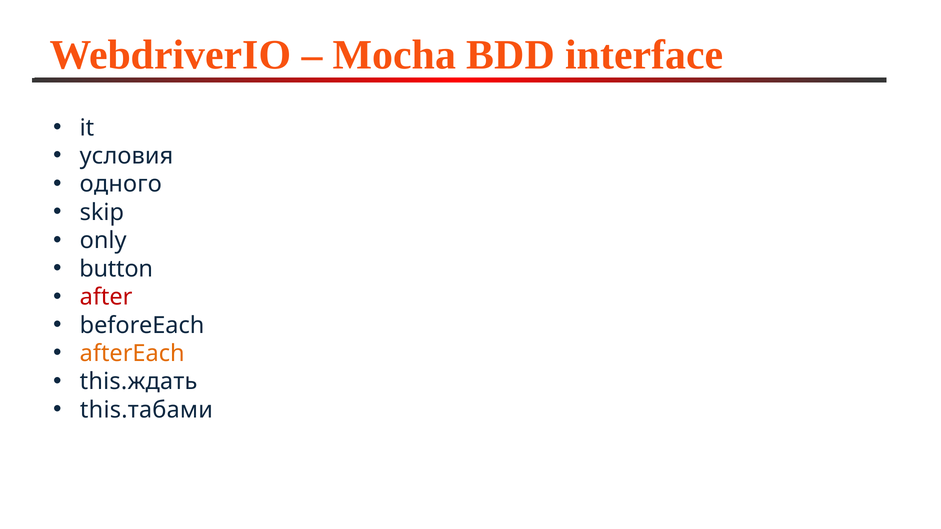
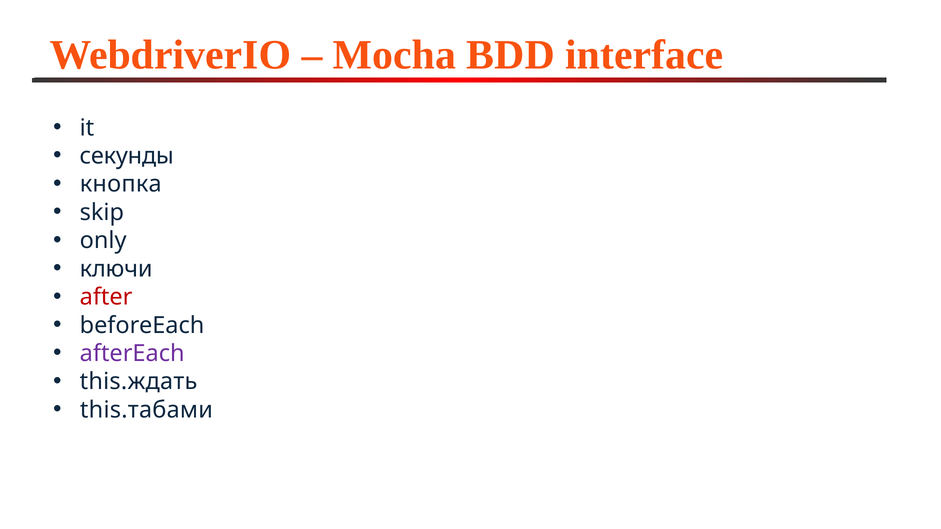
условия: условия -> секунды
одного: одного -> кнопка
button: button -> ключи
afterEach colour: orange -> purple
